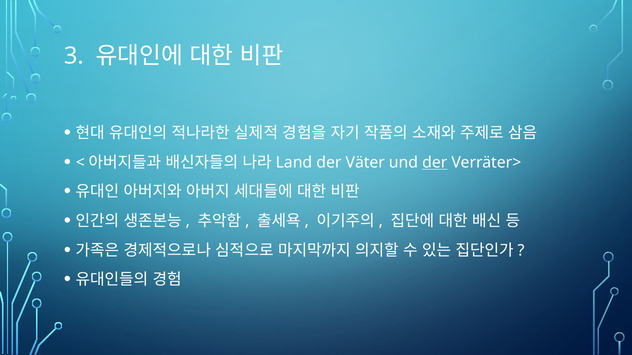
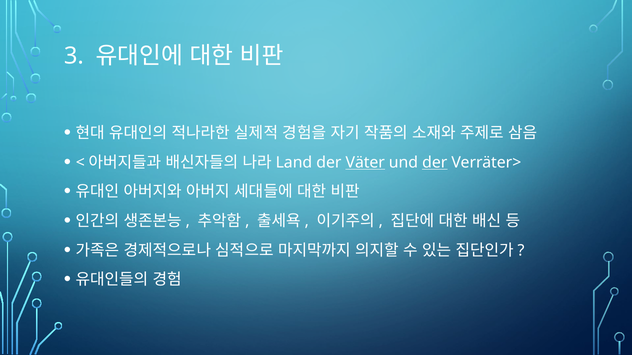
Väter underline: none -> present
